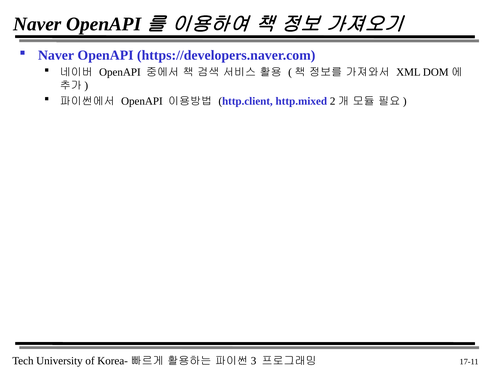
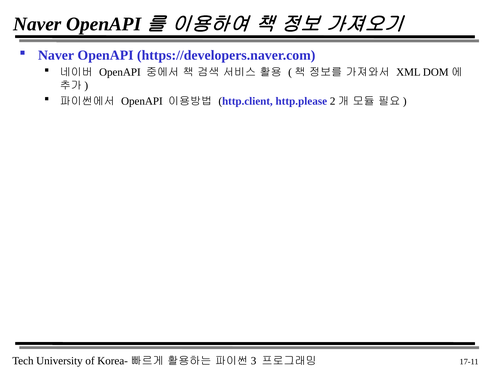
http.mixed: http.mixed -> http.please
